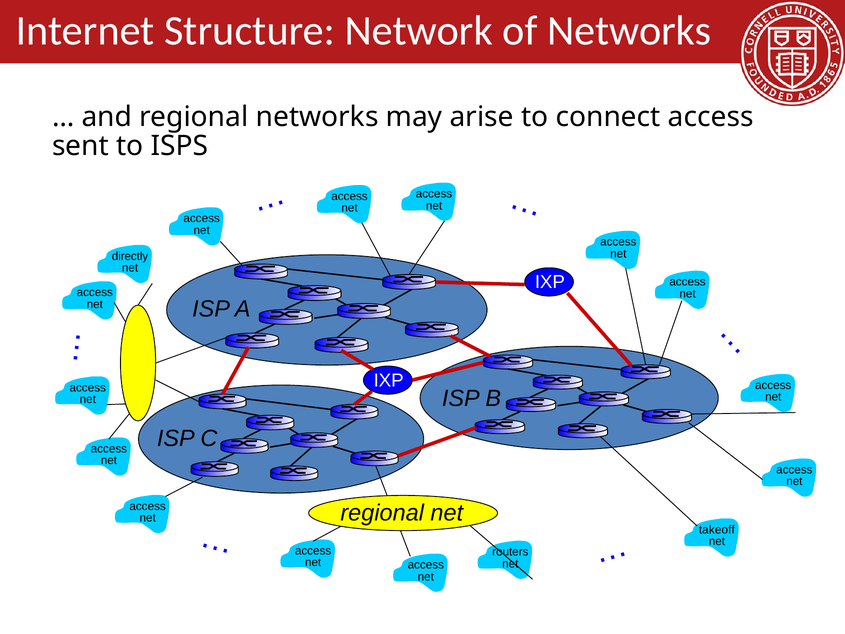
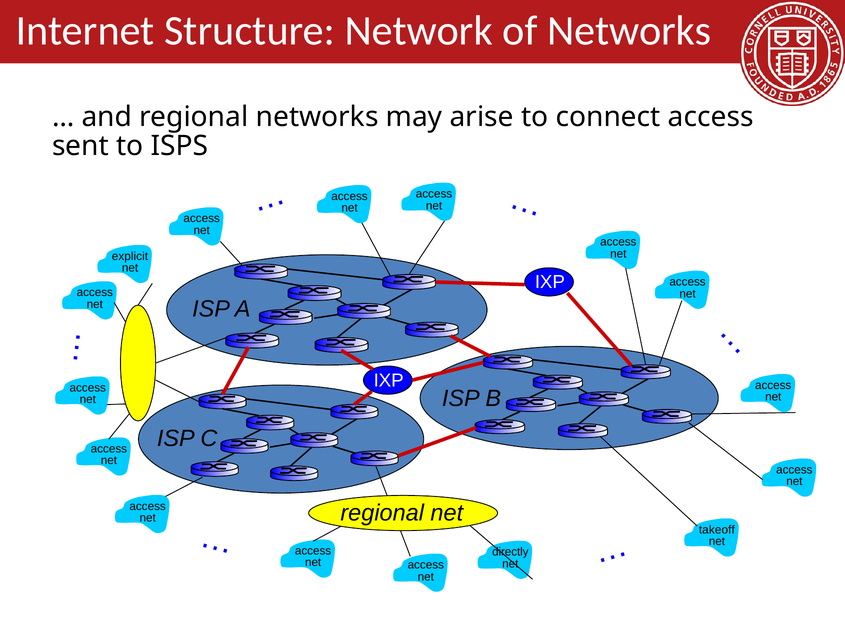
directly: directly -> explicit
routers: routers -> directly
